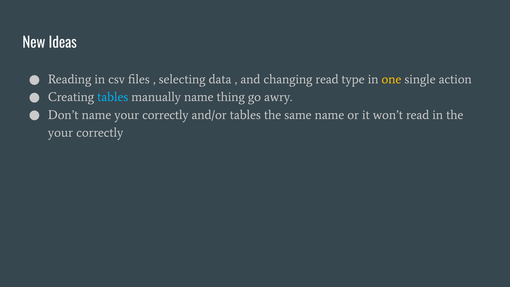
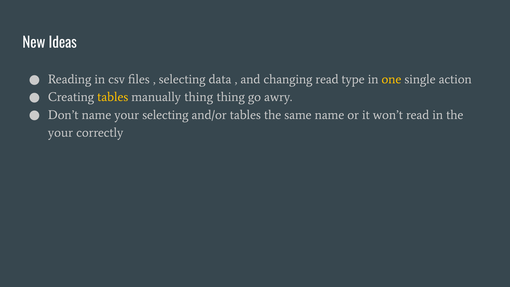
tables at (113, 97) colour: light blue -> yellow
manually name: name -> thing
name your correctly: correctly -> selecting
